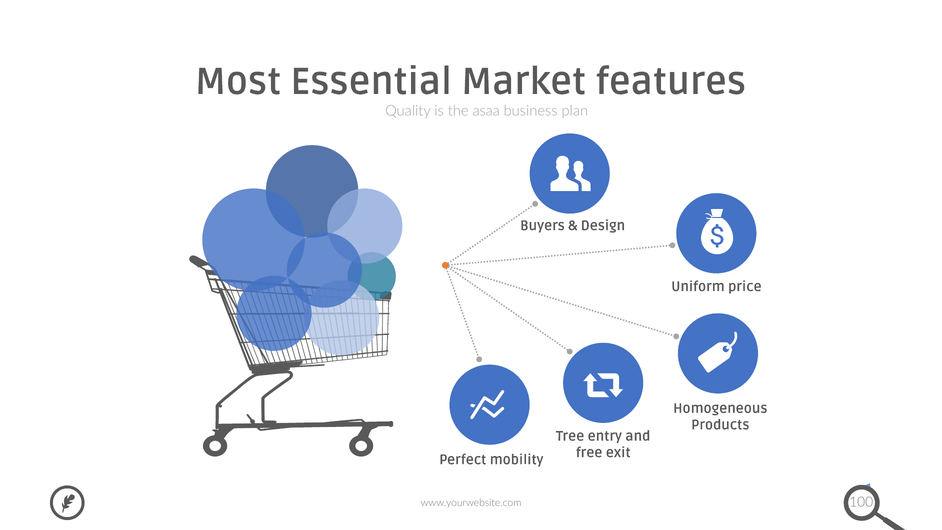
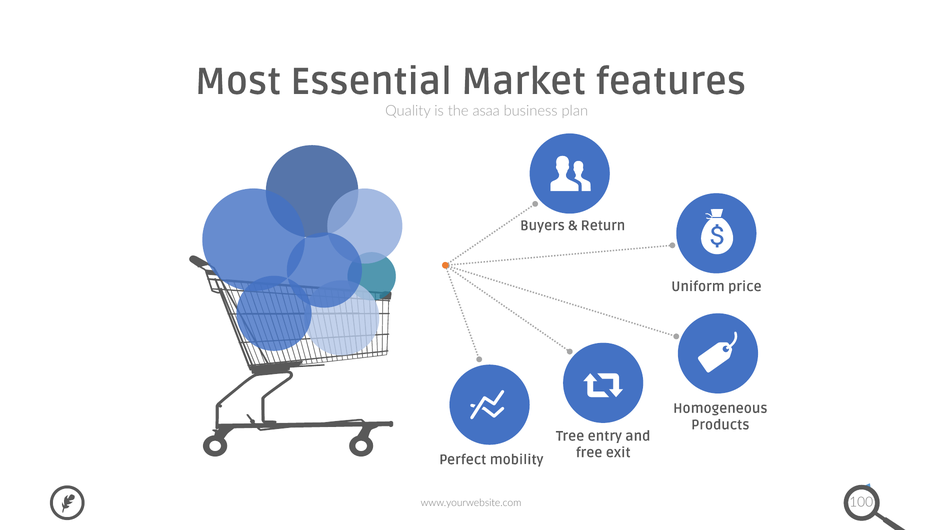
Design: Design -> Return
